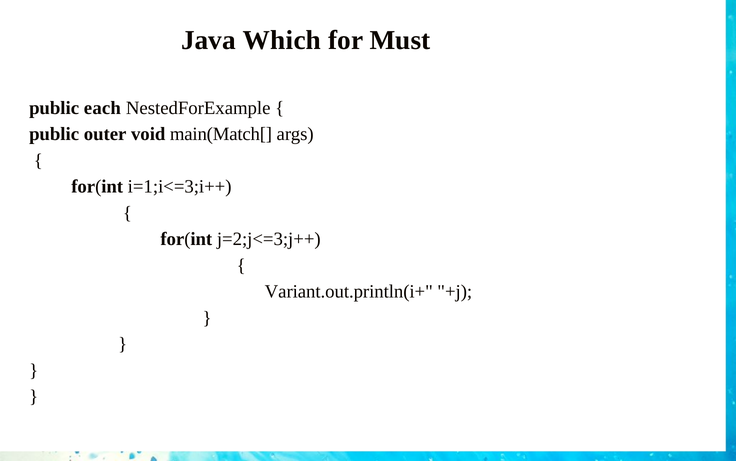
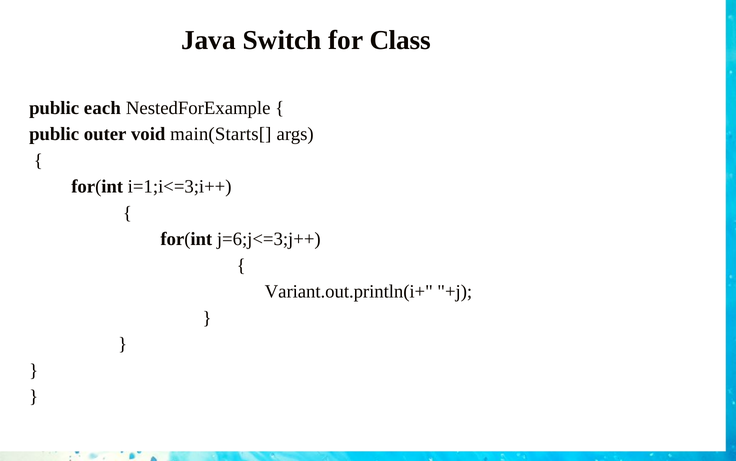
Which: Which -> Switch
Must: Must -> Class
main(Match[: main(Match[ -> main(Starts[
j=2;j<=3;j++: j=2;j<=3;j++ -> j=6;j<=3;j++
